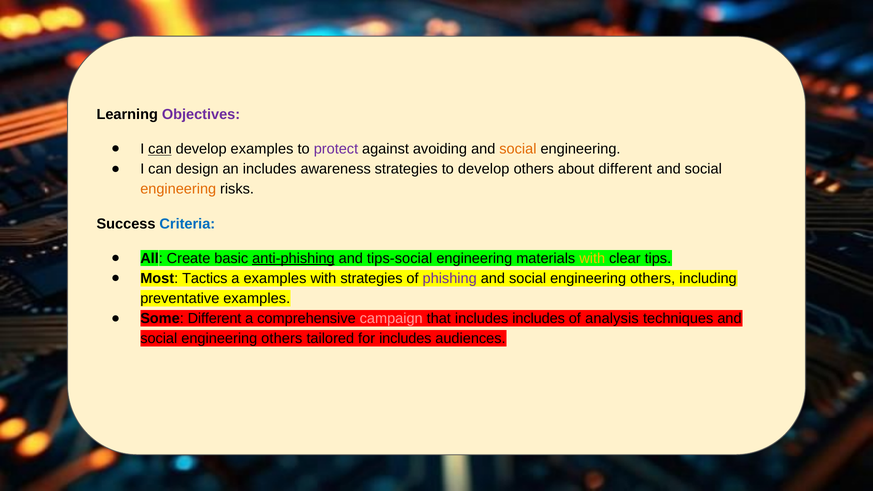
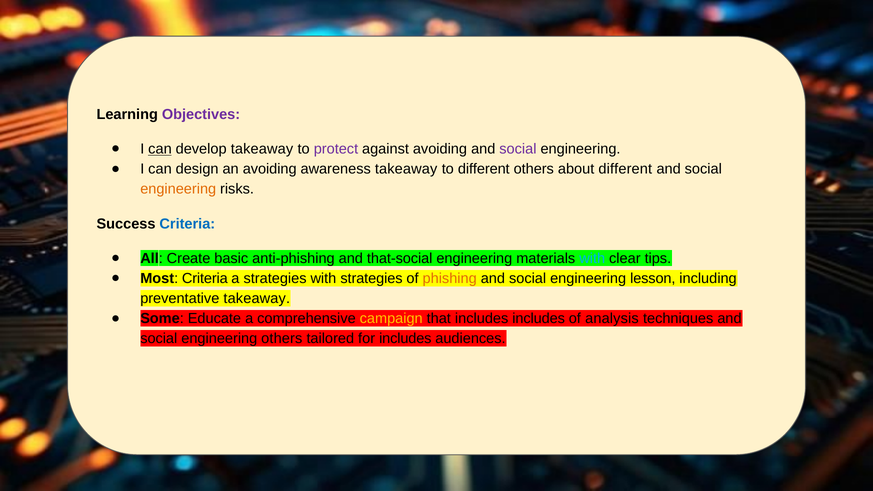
develop examples: examples -> takeaway
social at (518, 149) colour: orange -> purple
an includes: includes -> avoiding
awareness strategies: strategies -> takeaway
to develop: develop -> different
anti-phishing underline: present -> none
tips-social: tips-social -> that-social
with at (592, 258) colour: yellow -> light blue
Most Tactics: Tactics -> Criteria
a examples: examples -> strategies
phishing colour: purple -> orange
others at (653, 278): others -> lesson
preventative examples: examples -> takeaway
Some Different: Different -> Educate
campaign colour: pink -> yellow
